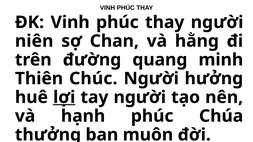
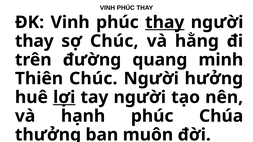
thay at (165, 22) underline: none -> present
niên at (34, 41): niên -> thay
sợ Chan: Chan -> Chúc
